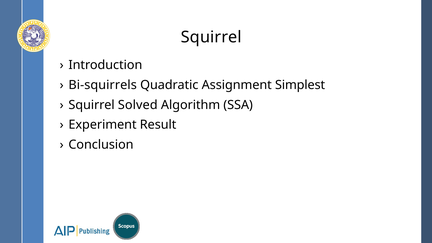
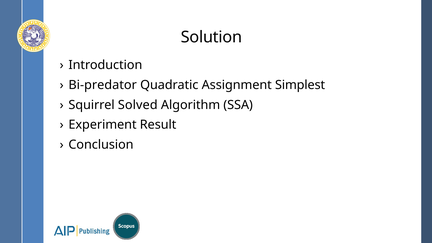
Squirrel at (211, 37): Squirrel -> Solution
Bi-squirrels: Bi-squirrels -> Bi-predator
